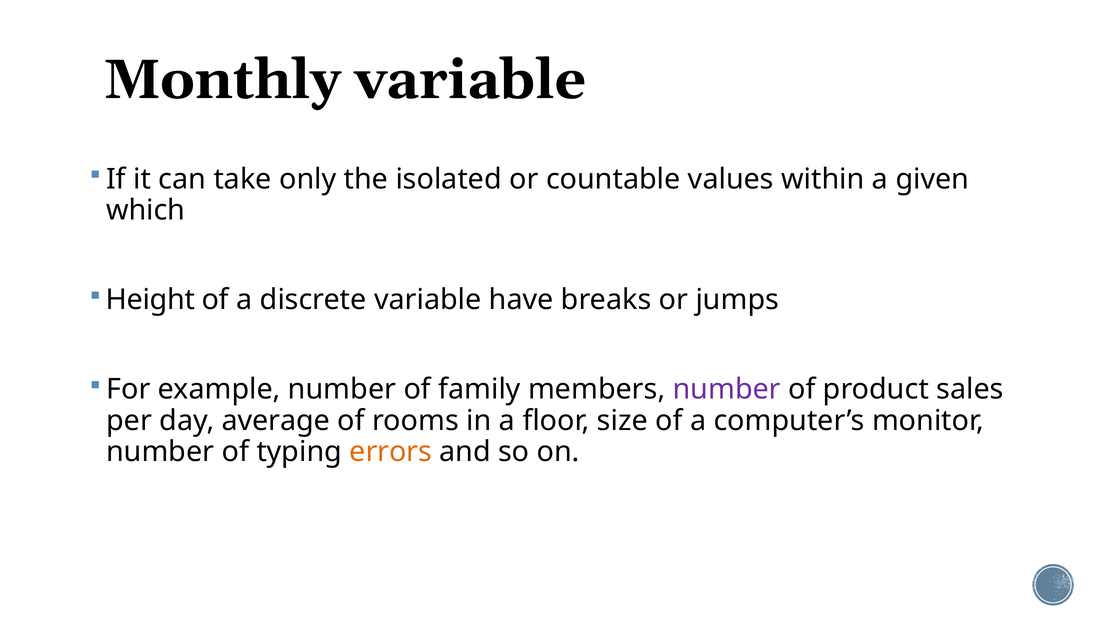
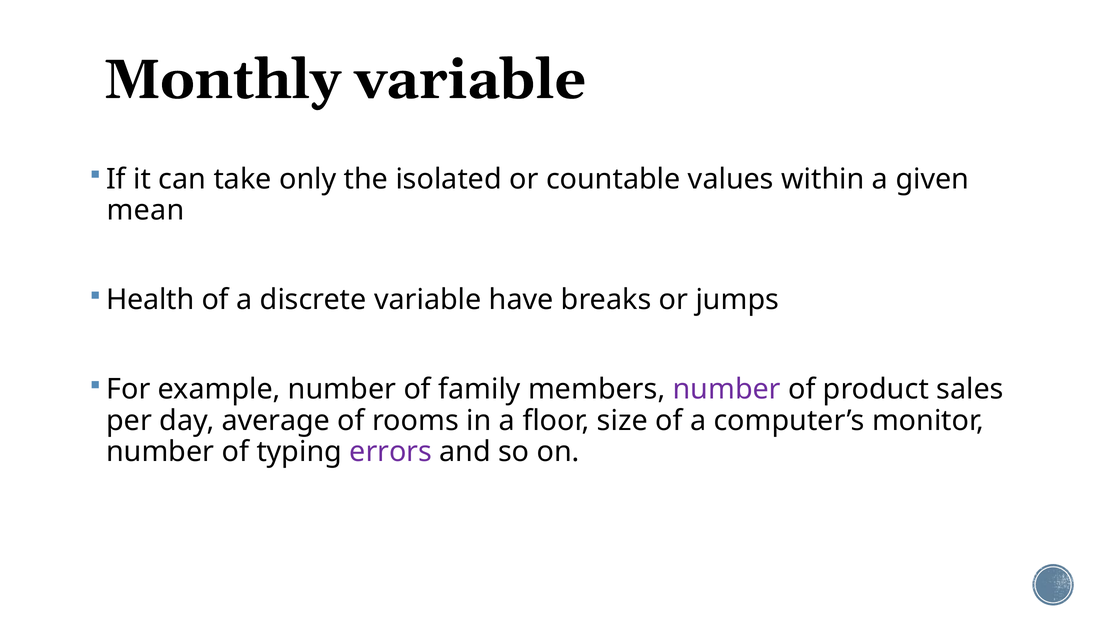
which: which -> mean
Height: Height -> Health
errors colour: orange -> purple
